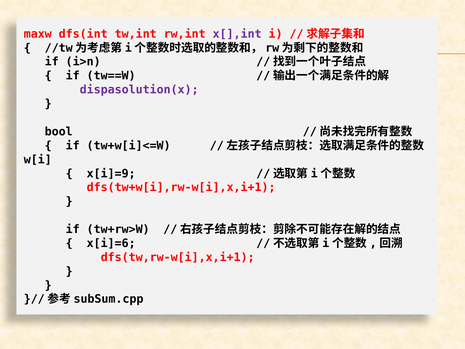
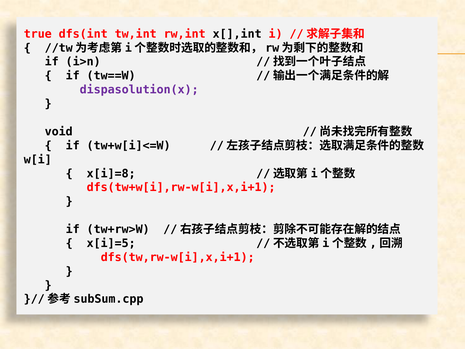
maxw: maxw -> true
x[],int colour: purple -> black
bool: bool -> void
x[i]=9: x[i]=9 -> x[i]=8
x[i]=6: x[i]=6 -> x[i]=5
